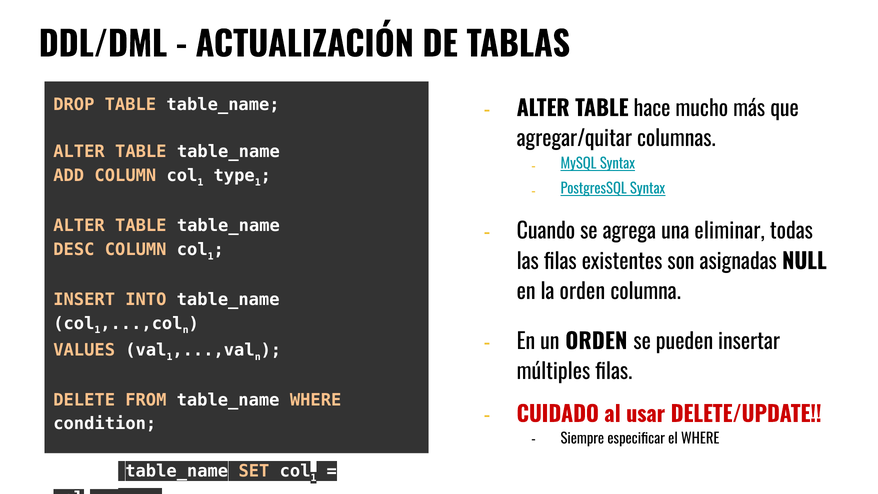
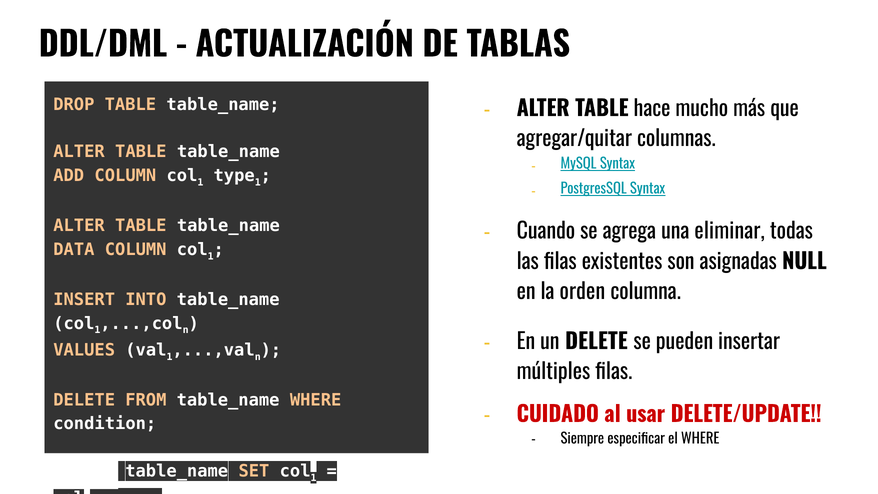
DESC: DESC -> DATA
un ORDEN: ORDEN -> DELETE
